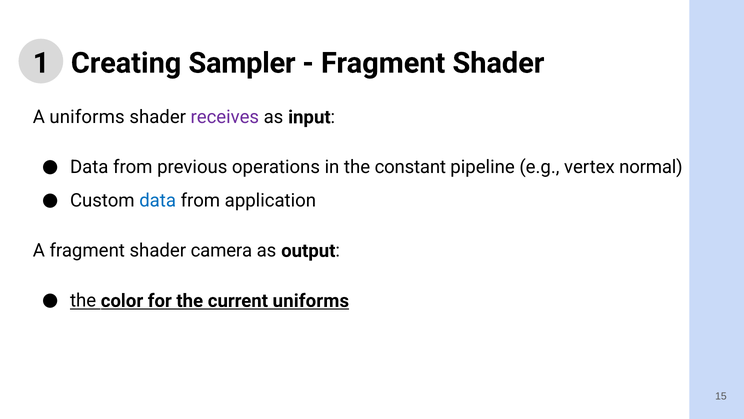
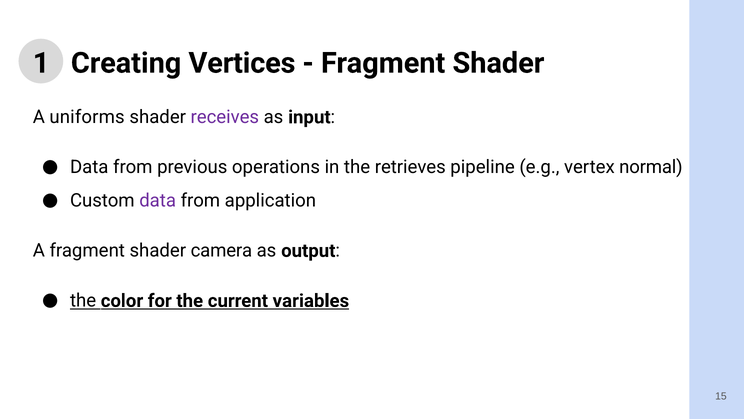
Sampler: Sampler -> Vertices
constant: constant -> retrieves
data at (158, 200) colour: blue -> purple
current uniforms: uniforms -> variables
